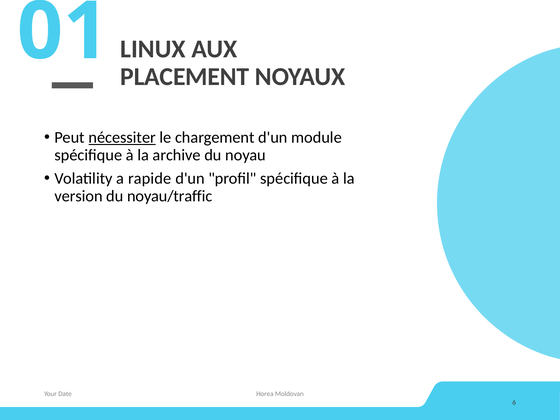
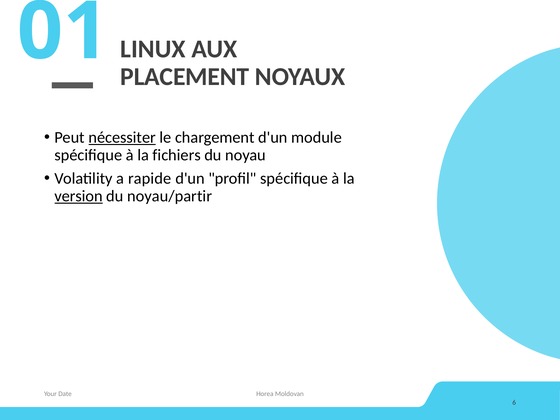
archive: archive -> fichiers
version underline: none -> present
noyau/traffic: noyau/traffic -> noyau/partir
